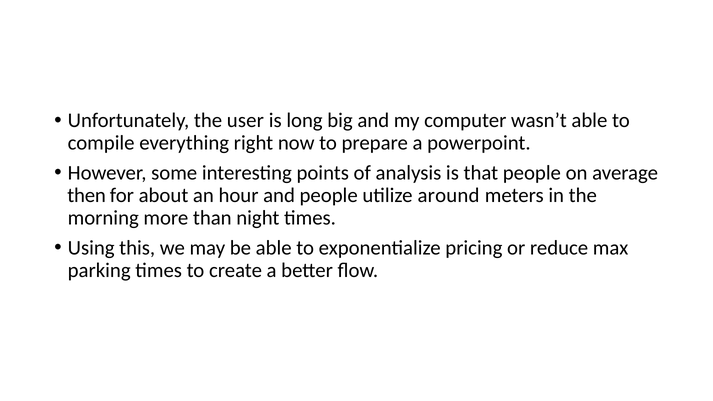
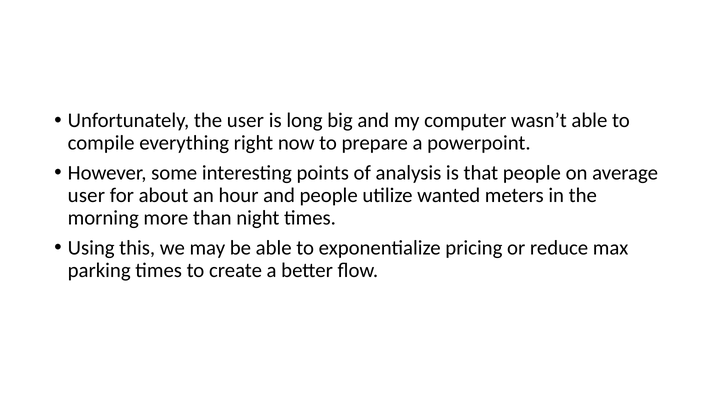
then at (87, 195): then -> user
around: around -> wanted
